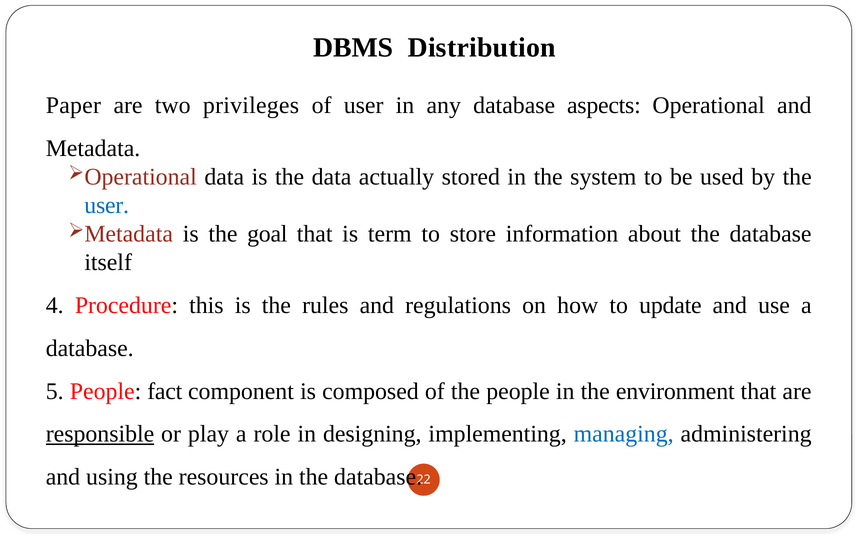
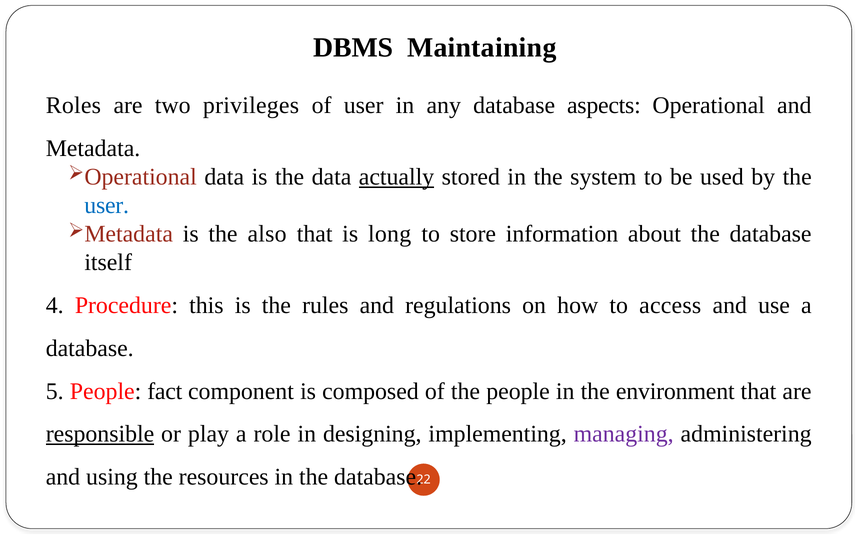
Distribution: Distribution -> Maintaining
Paper: Paper -> Roles
actually underline: none -> present
goal: goal -> also
term: term -> long
update: update -> access
managing colour: blue -> purple
